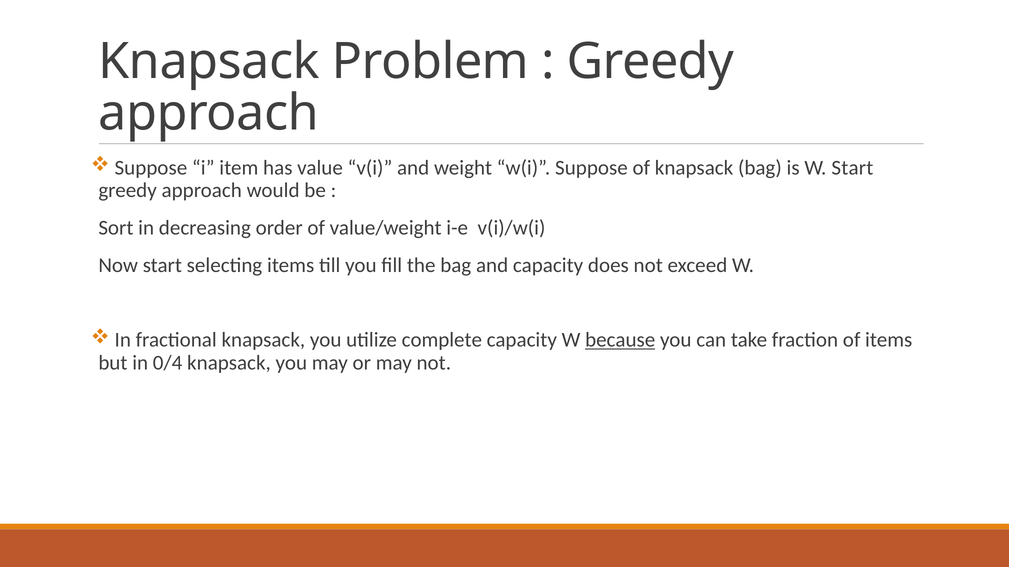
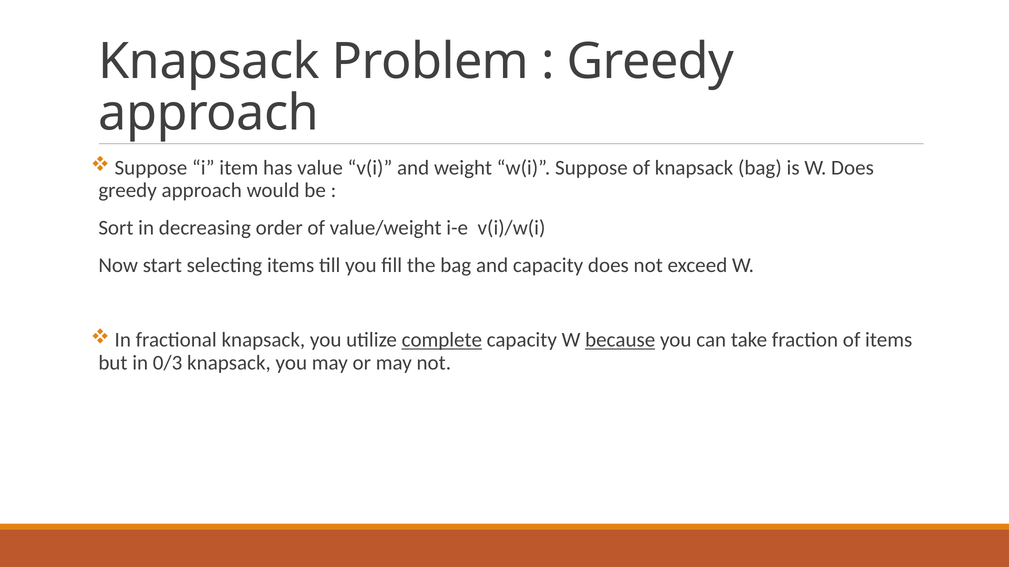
W Start: Start -> Does
complete underline: none -> present
0/4: 0/4 -> 0/3
